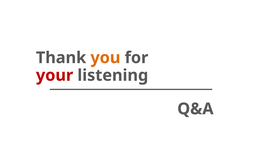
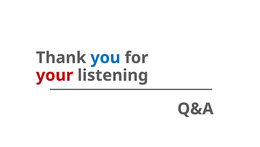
you colour: orange -> blue
